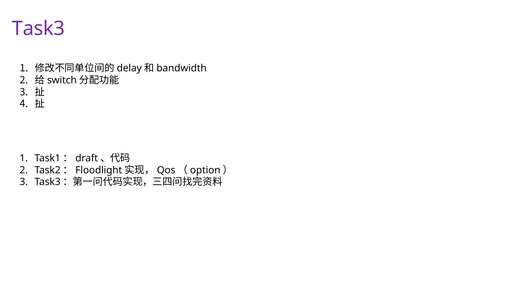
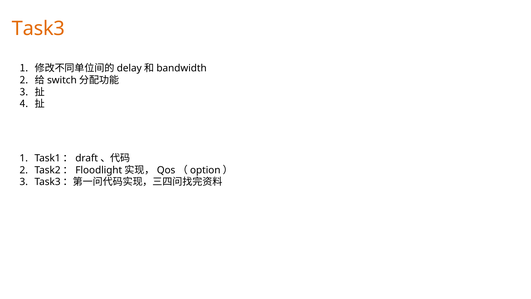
Task3 colour: purple -> orange
